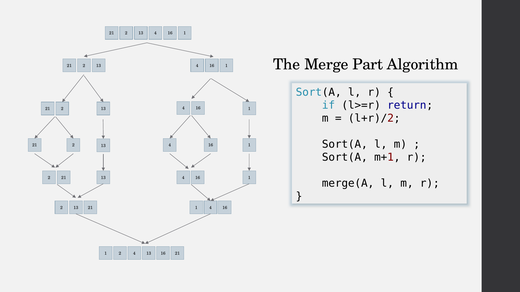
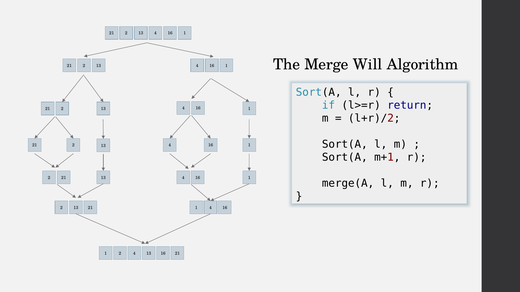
Part: Part -> Will
